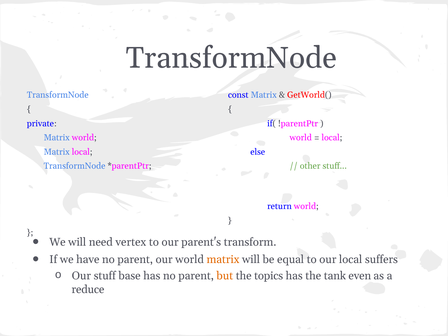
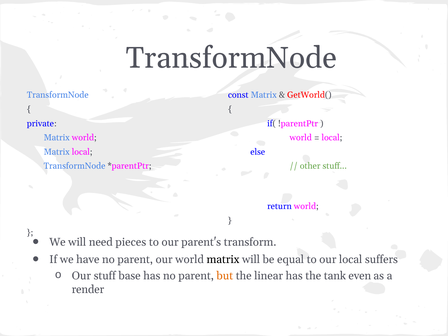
vertex: vertex -> pieces
matrix at (223, 259) colour: orange -> black
topics: topics -> linear
reduce: reduce -> render
